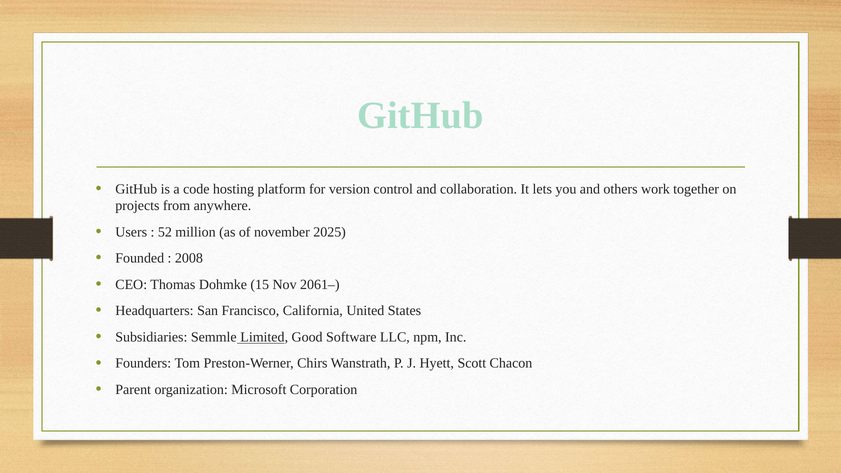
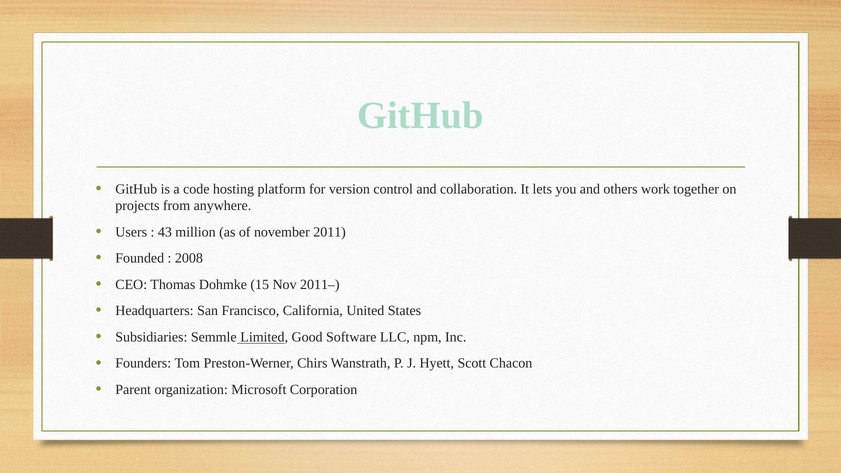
52: 52 -> 43
2025: 2025 -> 2011
2061–: 2061– -> 2011–
